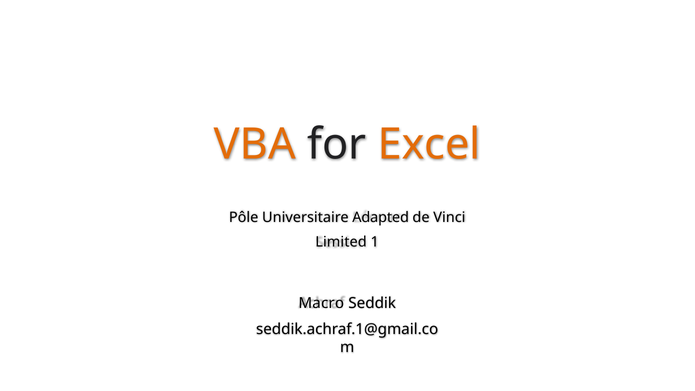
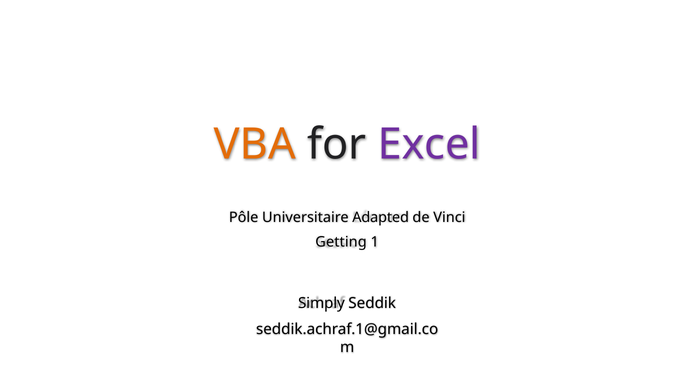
Excel colour: orange -> purple
Limited: Limited -> Getting
Macro: Macro -> Simply
